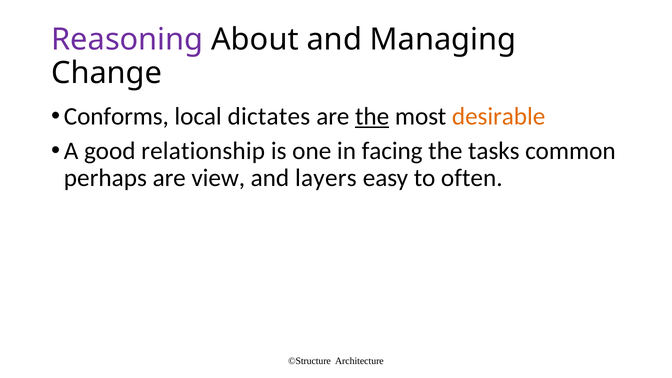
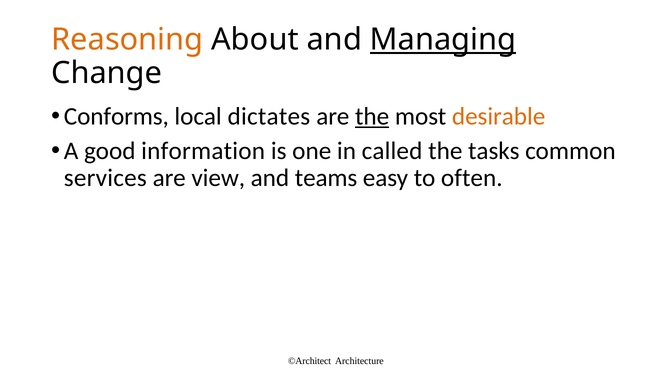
Reasoning colour: purple -> orange
Managing underline: none -> present
relationship: relationship -> information
facing: facing -> called
perhaps: perhaps -> services
layers: layers -> teams
©Structure: ©Structure -> ©Architect
